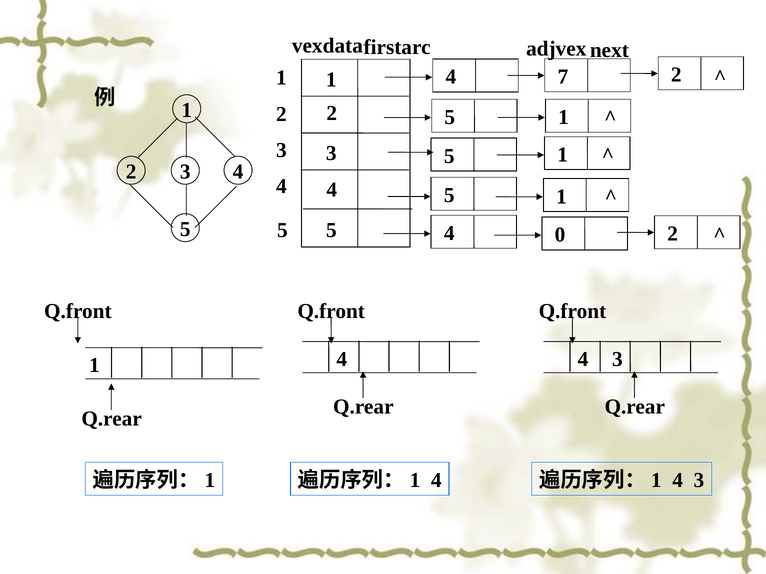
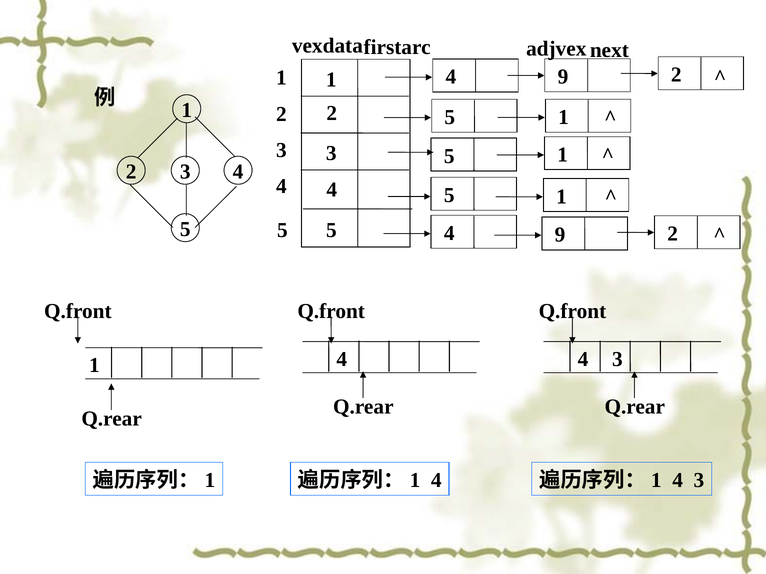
7 at (563, 77): 7 -> 9
0 at (560, 235): 0 -> 9
